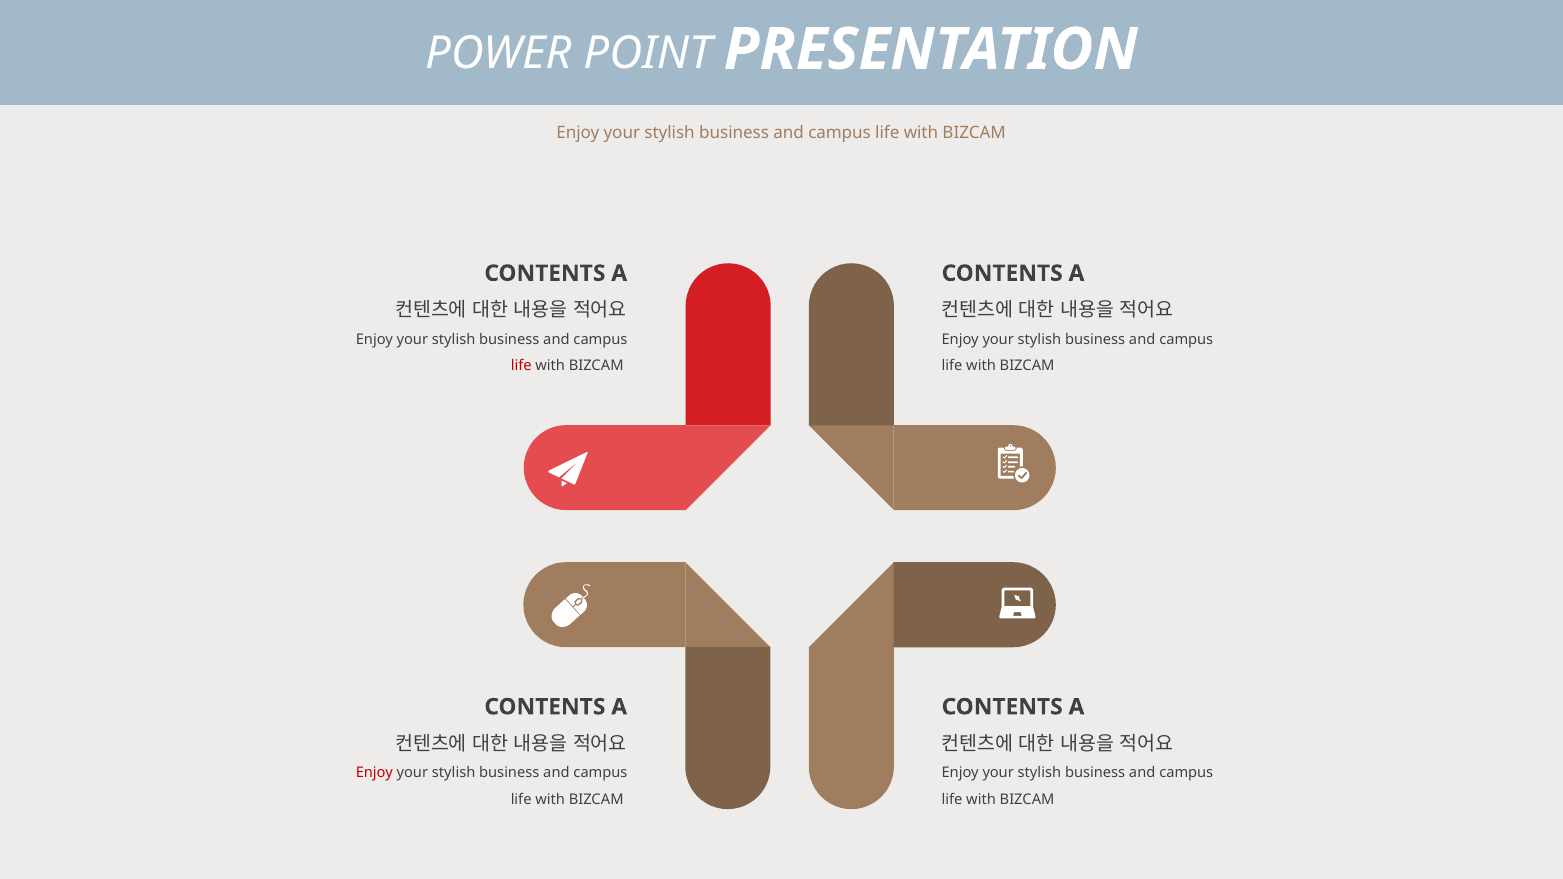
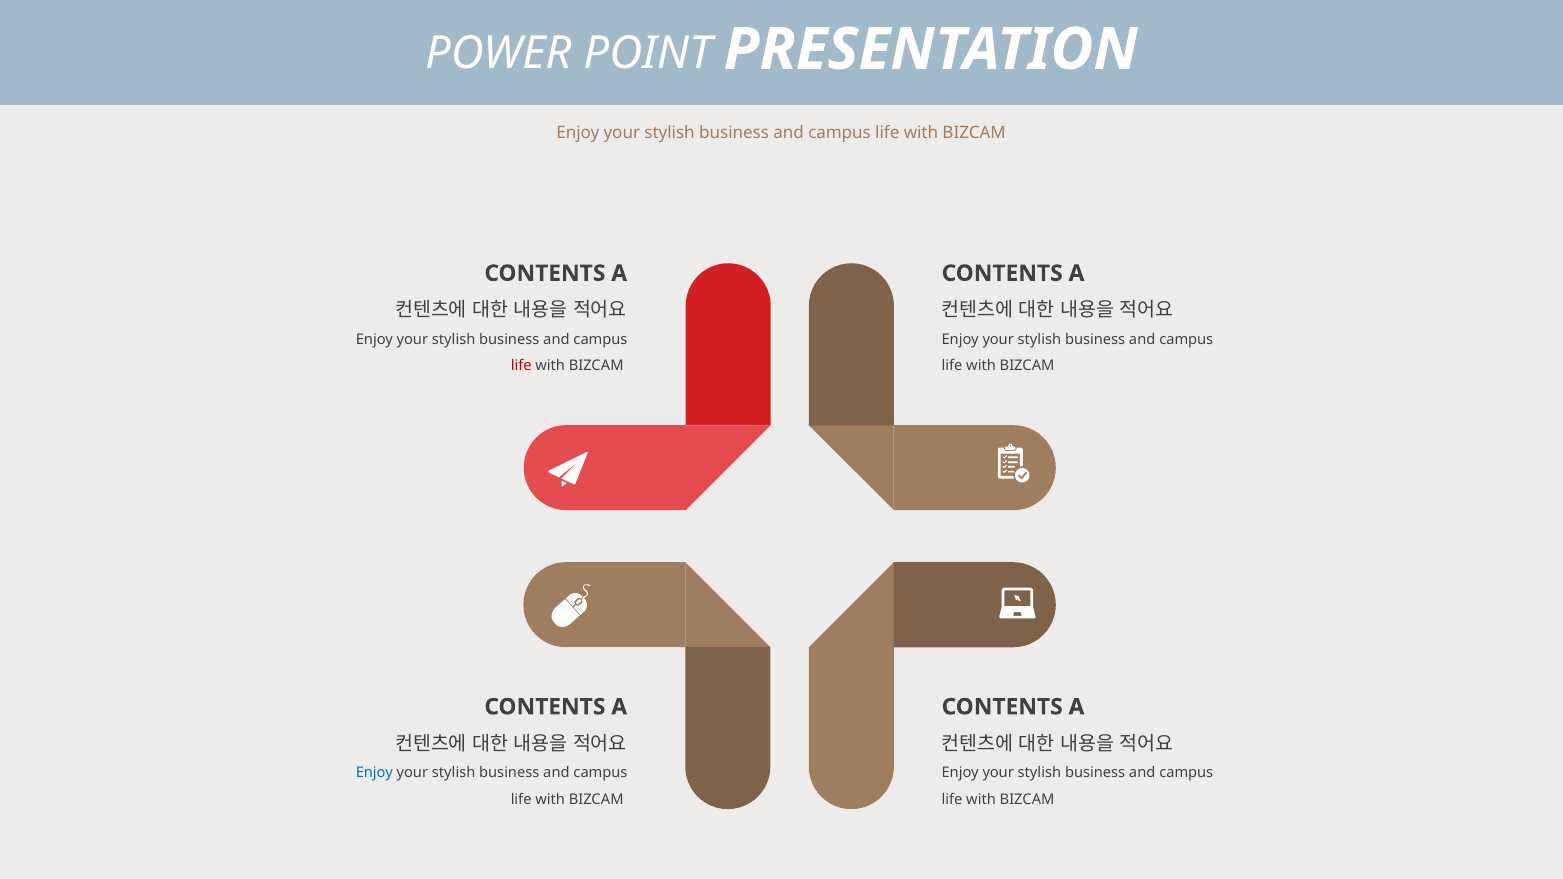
Enjoy at (374, 773) colour: red -> blue
